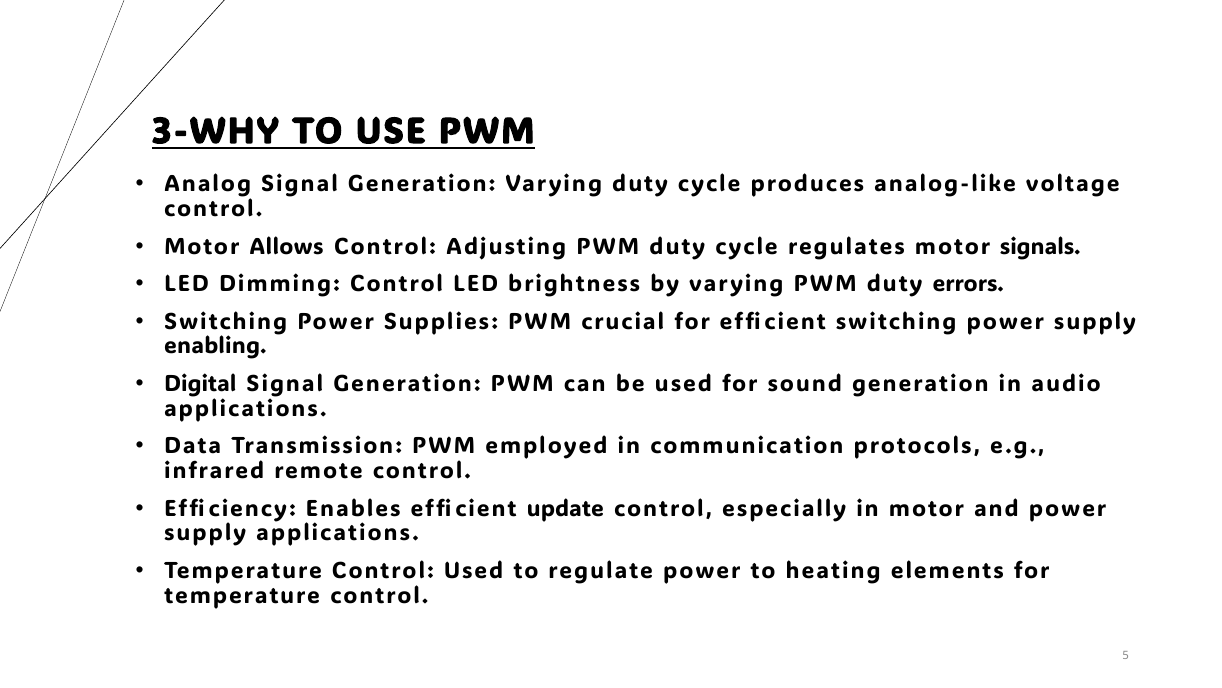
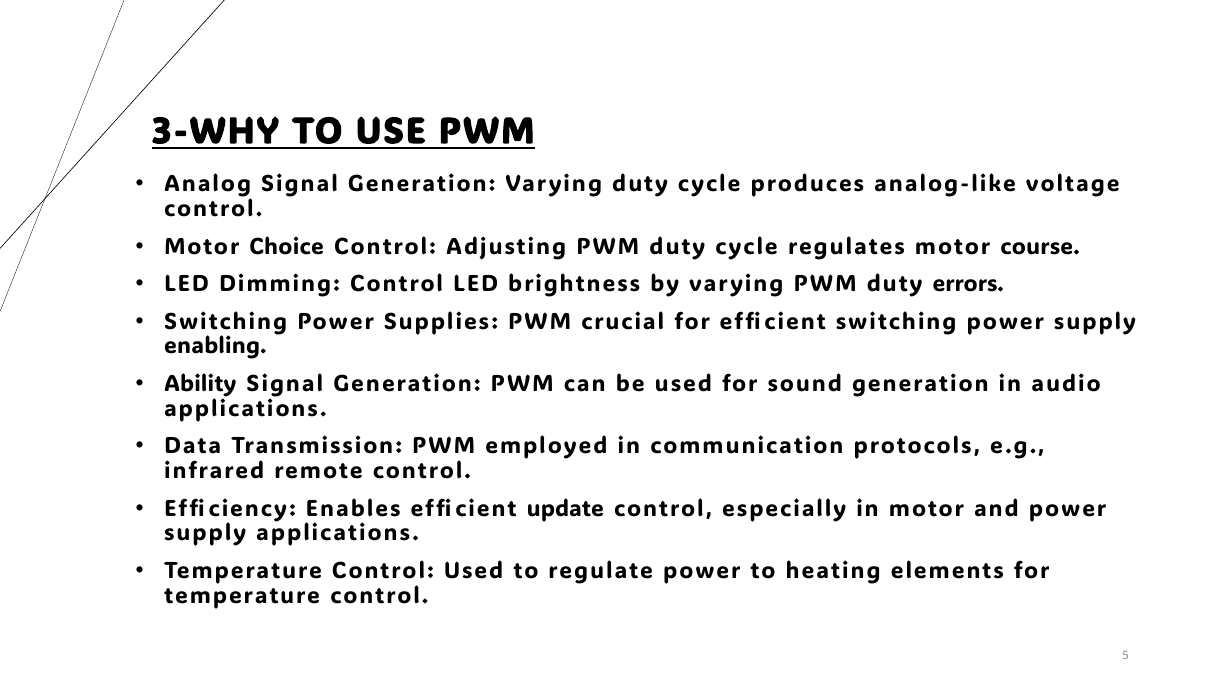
Allows: Allows -> Choice
signals: signals -> course
Digital: Digital -> Ability
